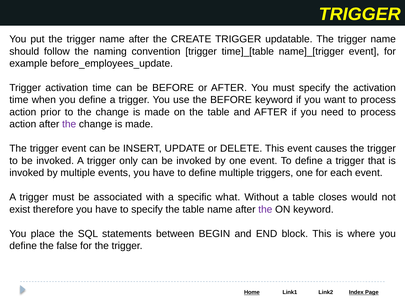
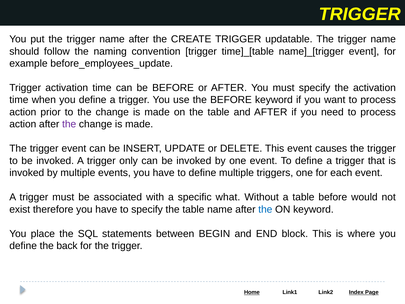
table closes: closes -> before
the at (265, 209) colour: purple -> blue
false: false -> back
